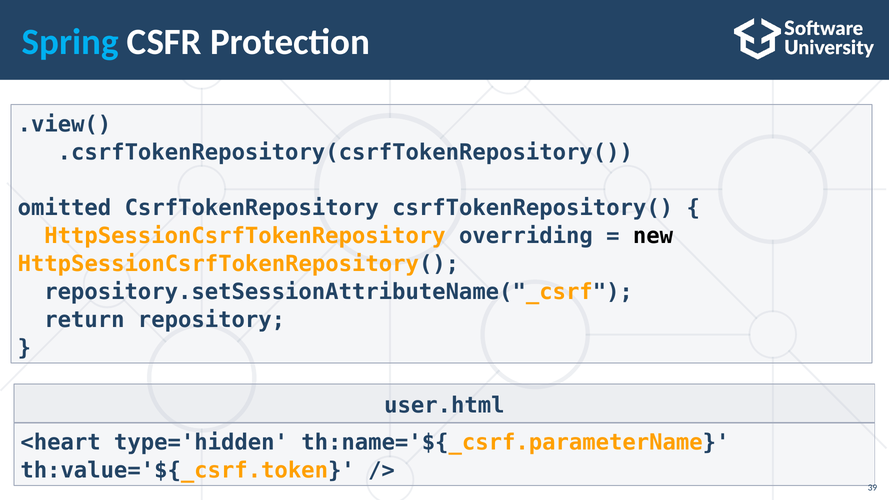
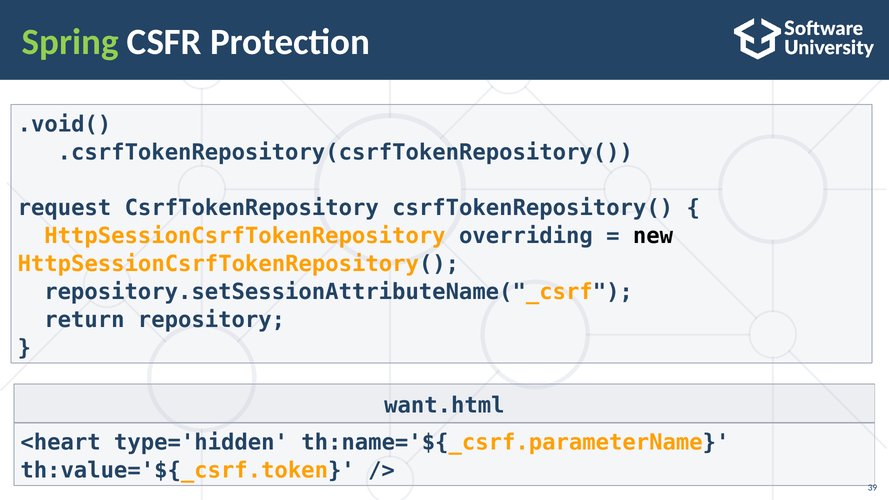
Spring colour: light blue -> light green
.view(: .view( -> .void(
omitted: omitted -> request
user.html: user.html -> want.html
